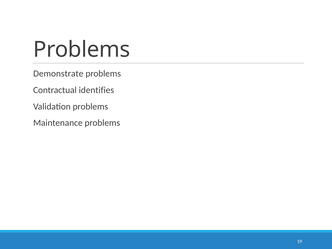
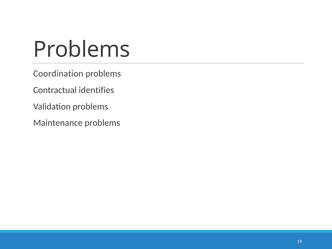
Demonstrate: Demonstrate -> Coordination
